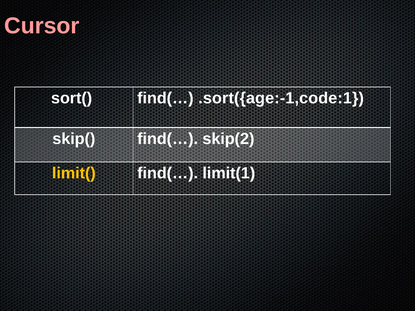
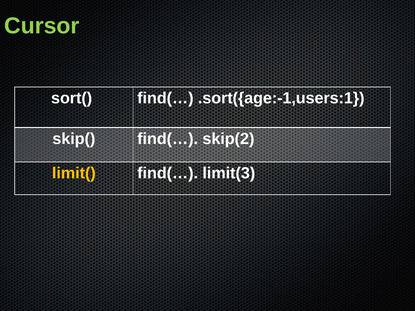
Cursor colour: pink -> light green
.sort({age:-1,code:1: .sort({age:-1,code:1 -> .sort({age:-1,users:1
limit(1: limit(1 -> limit(3
